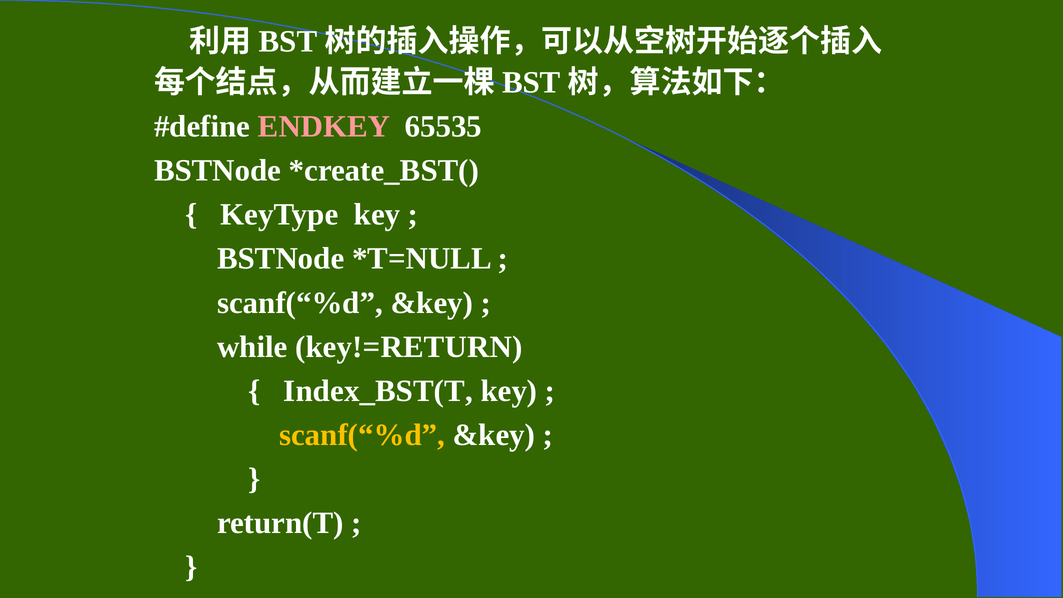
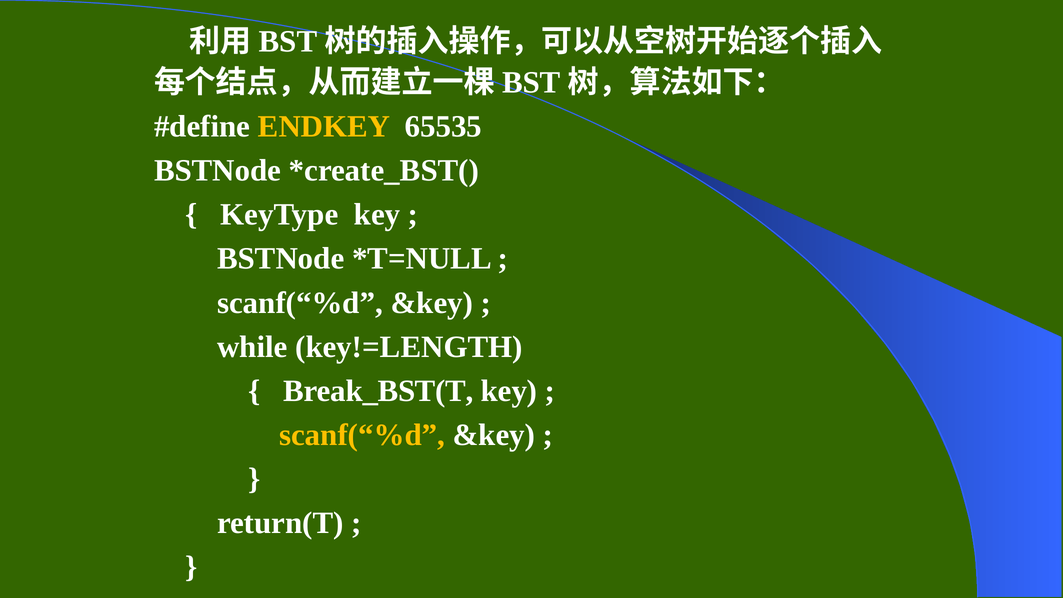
ENDKEY colour: pink -> yellow
key!=RETURN: key!=RETURN -> key!=LENGTH
Index_BST(T: Index_BST(T -> Break_BST(T
